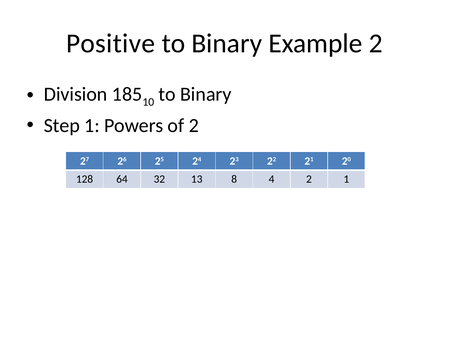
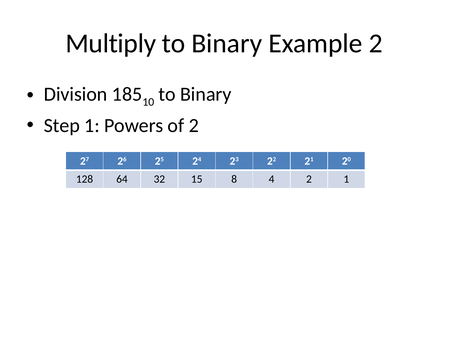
Positive: Positive -> Multiply
13: 13 -> 15
